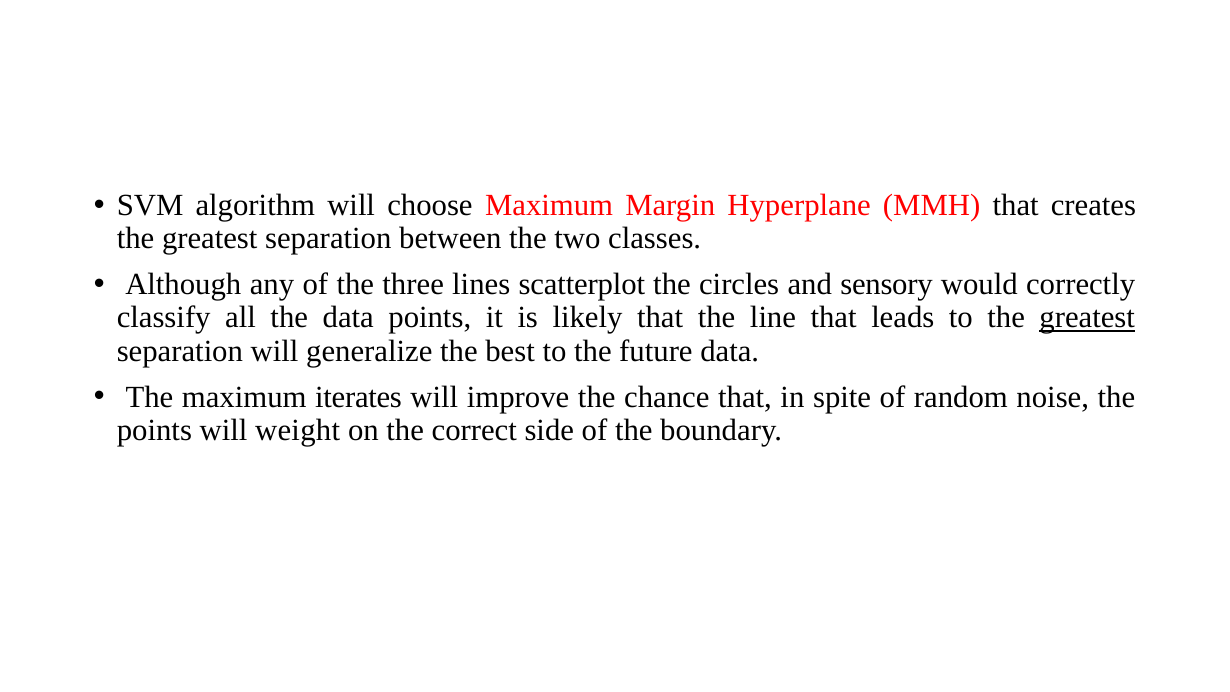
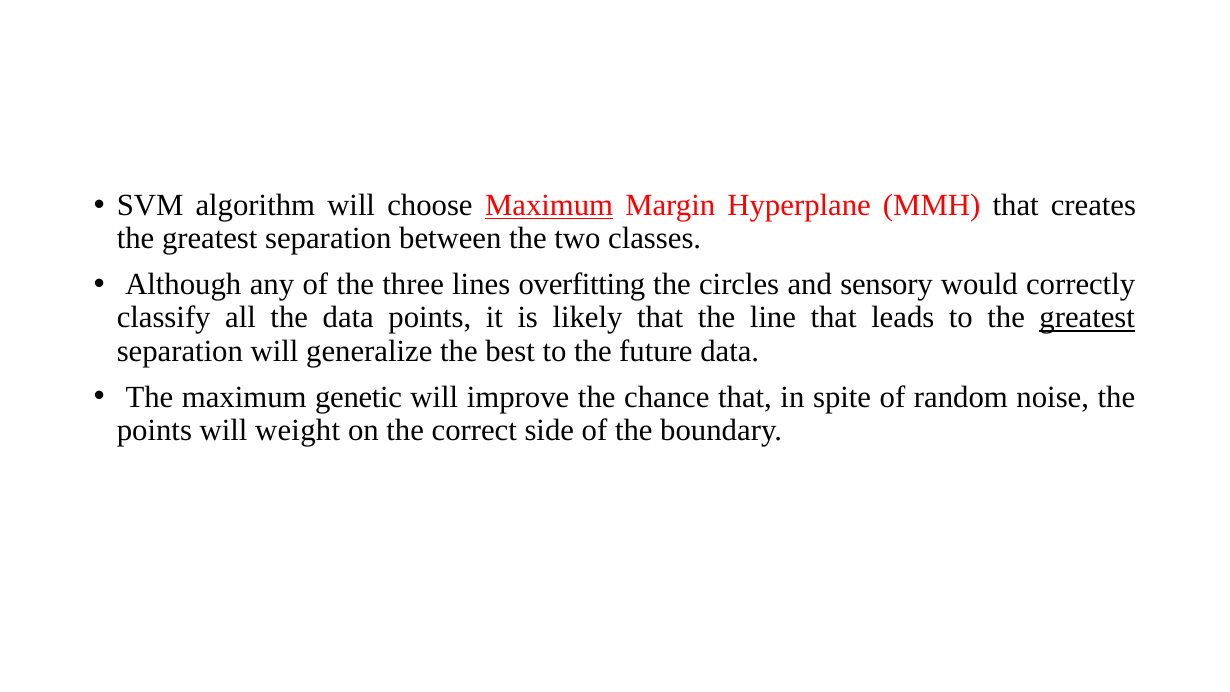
Maximum at (549, 205) underline: none -> present
scatterplot: scatterplot -> overfitting
iterates: iterates -> genetic
